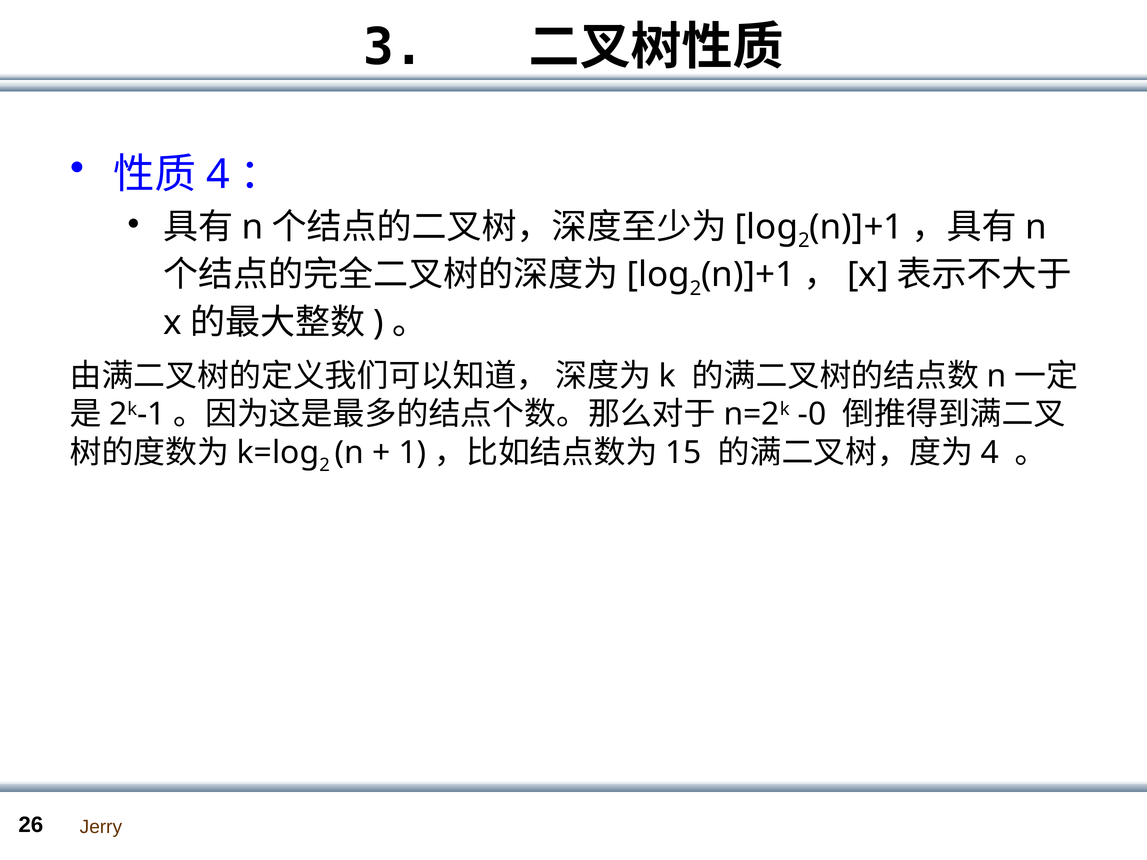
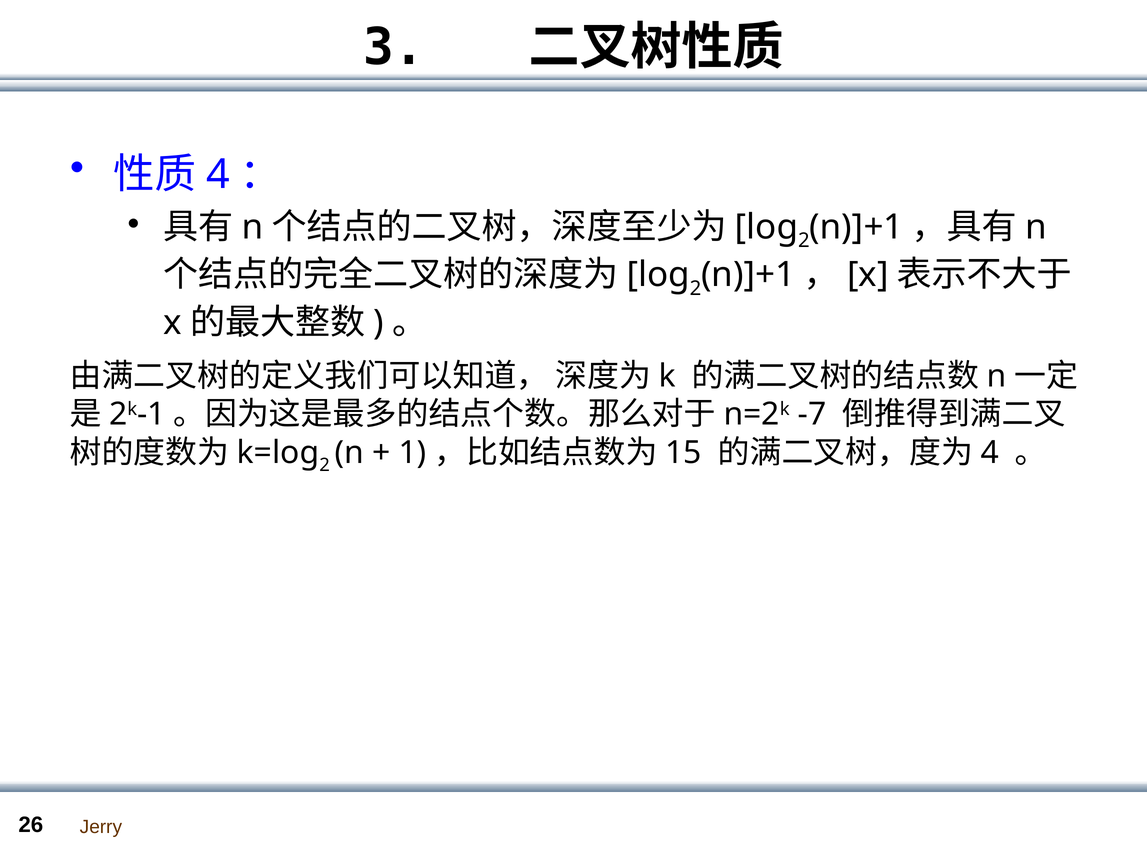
-0: -0 -> -7
